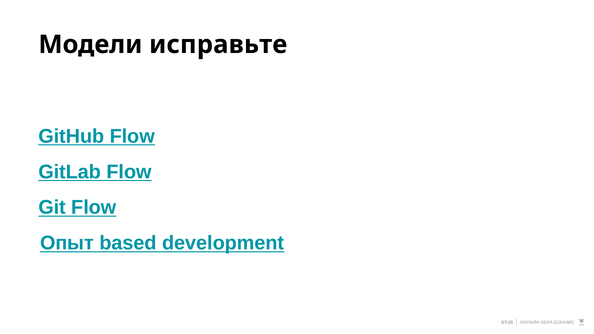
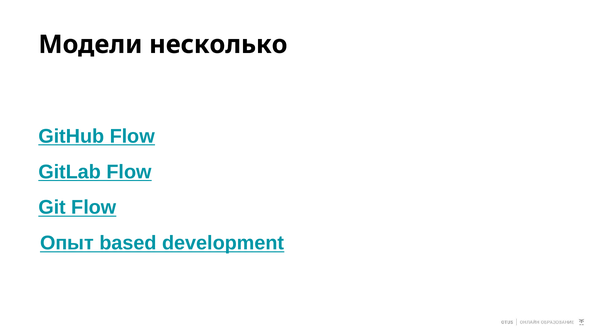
исправьте: исправьте -> несколько
